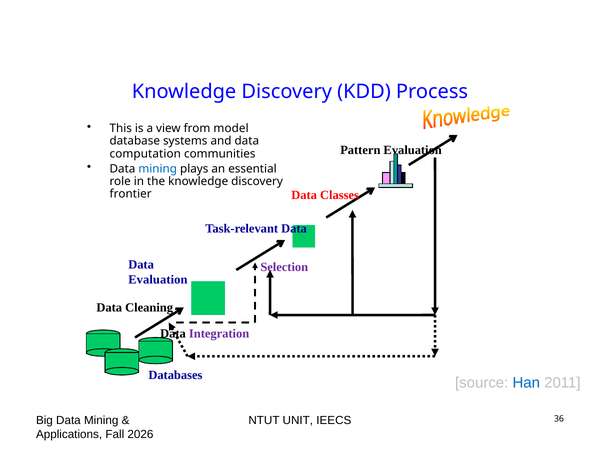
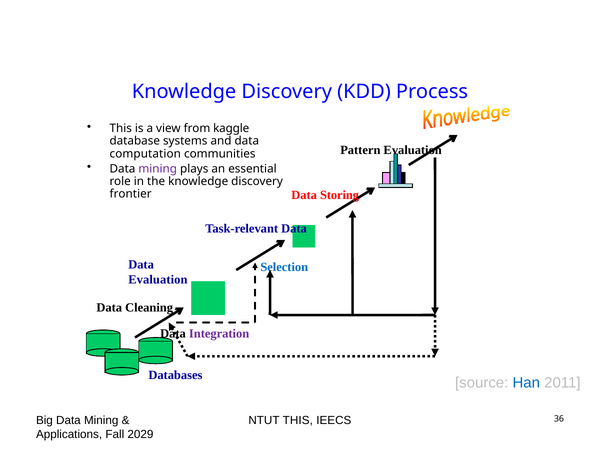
model: model -> kaggle
mining at (158, 169) colour: blue -> purple
Classes: Classes -> Storing
Selection colour: purple -> blue
NTUT UNIT: UNIT -> THIS
2026: 2026 -> 2029
